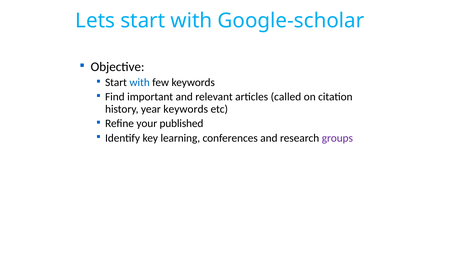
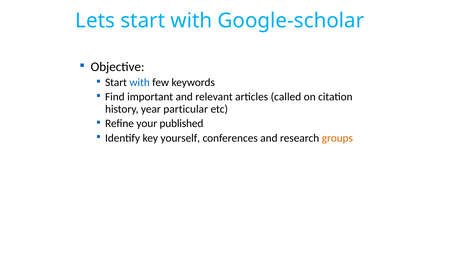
year keywords: keywords -> particular
learning: learning -> yourself
groups colour: purple -> orange
